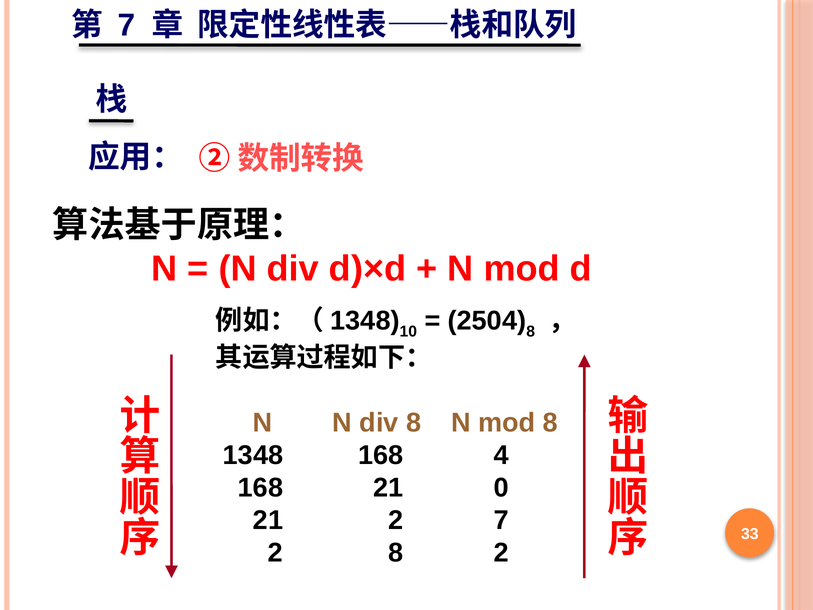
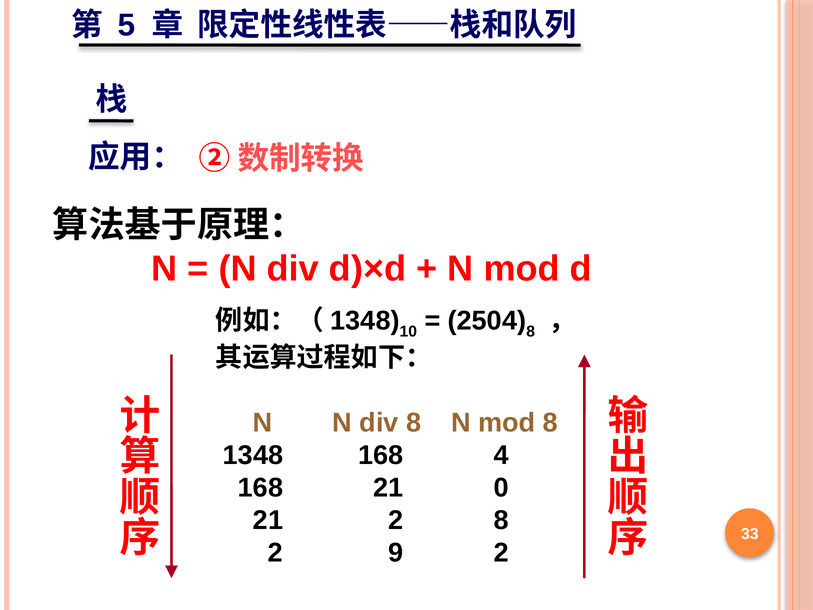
7 at (126, 25): 7 -> 5
2 7: 7 -> 8
2 8: 8 -> 9
